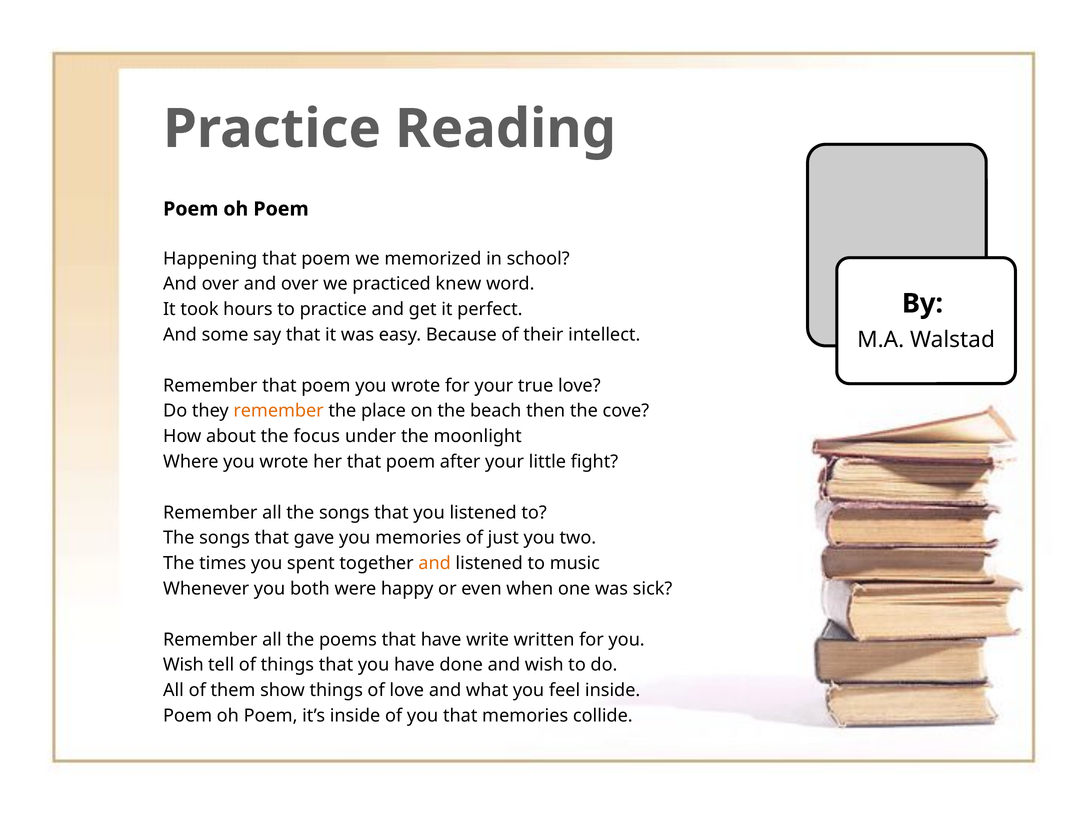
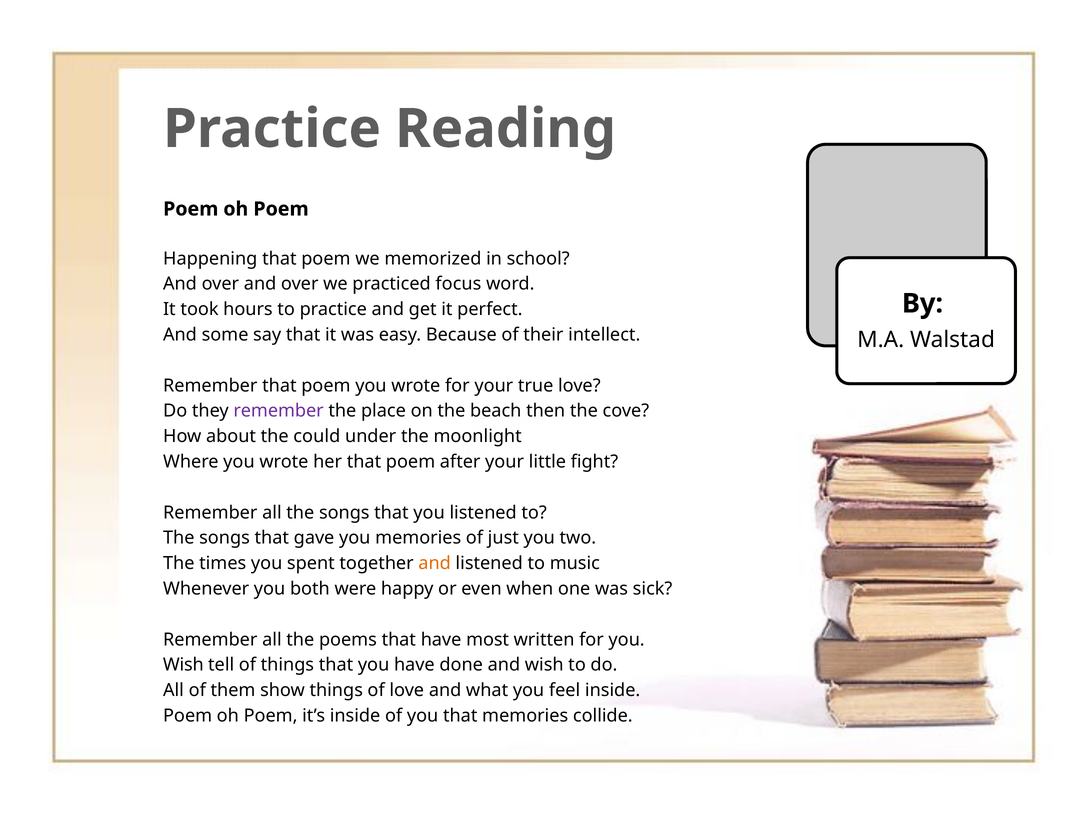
knew: knew -> focus
remember at (279, 411) colour: orange -> purple
focus: focus -> could
write: write -> most
